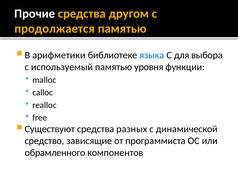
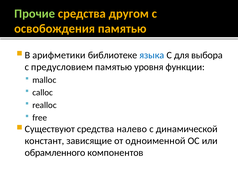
Прочие colour: white -> light green
продолжается: продолжается -> освобождения
используемый: используемый -> предусловием
разных: разных -> налево
средство: средство -> констант
программиста: программиста -> одноименной
